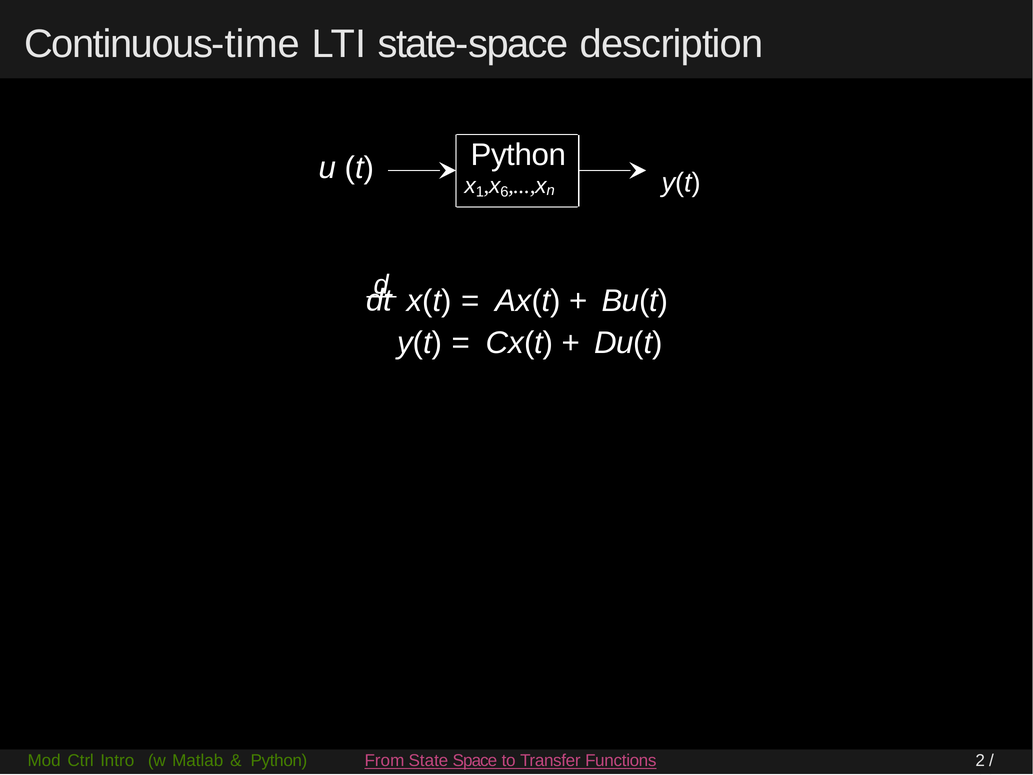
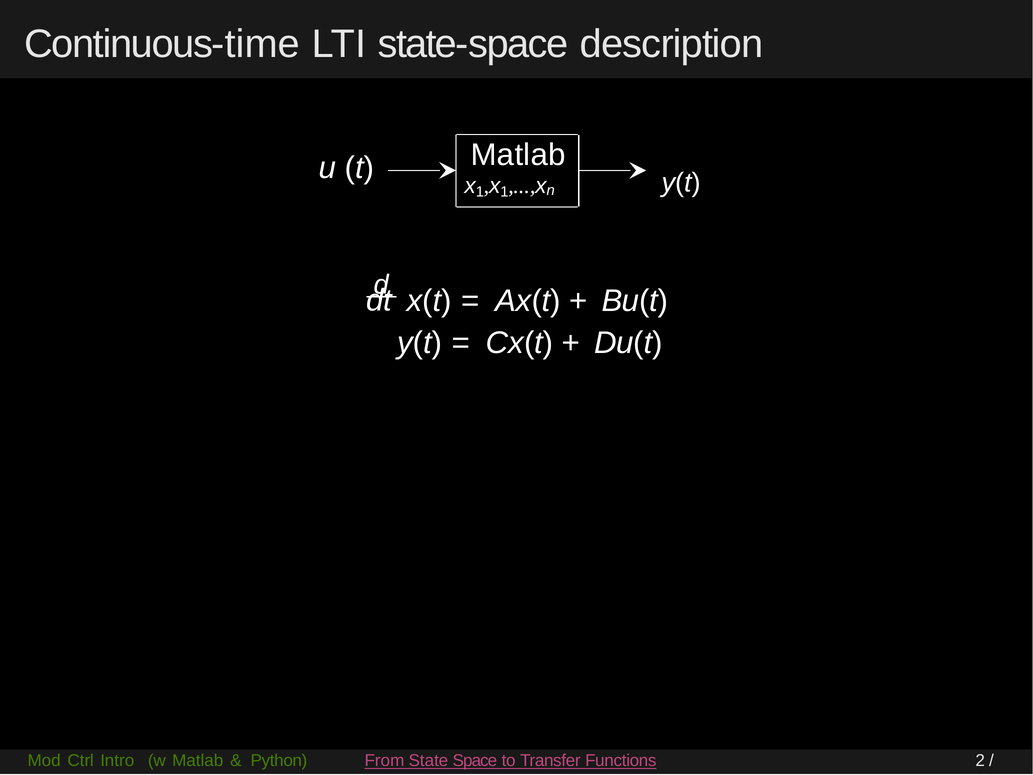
t Python: Python -> Matlab
6 at (504, 192): 6 -> 1
